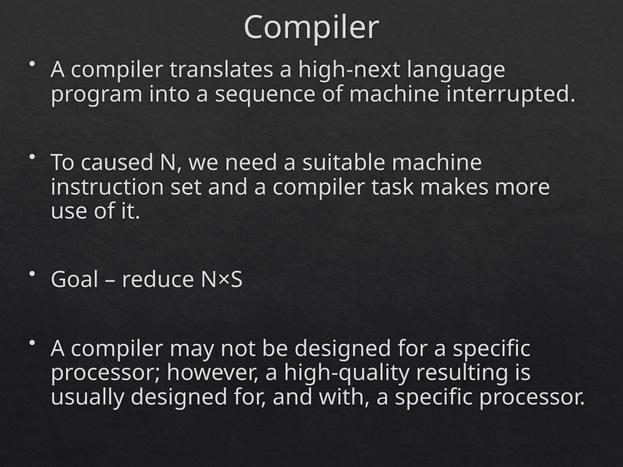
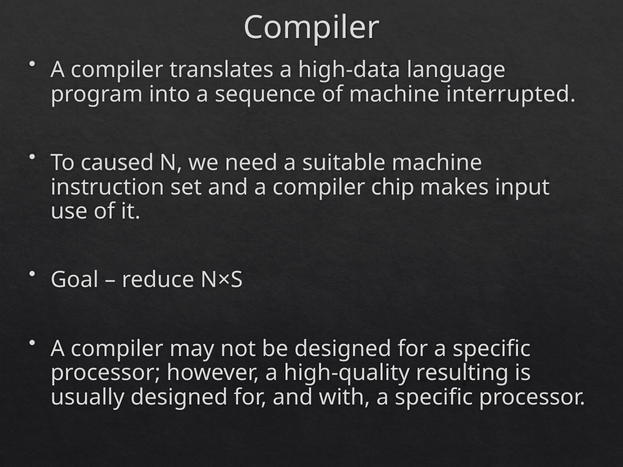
high-next: high-next -> high-data
task: task -> chip
more: more -> input
